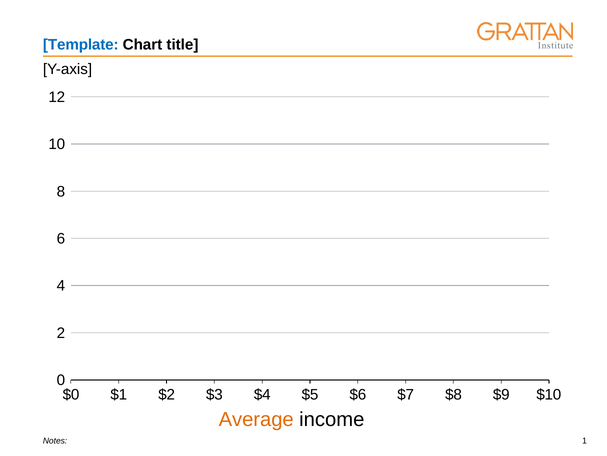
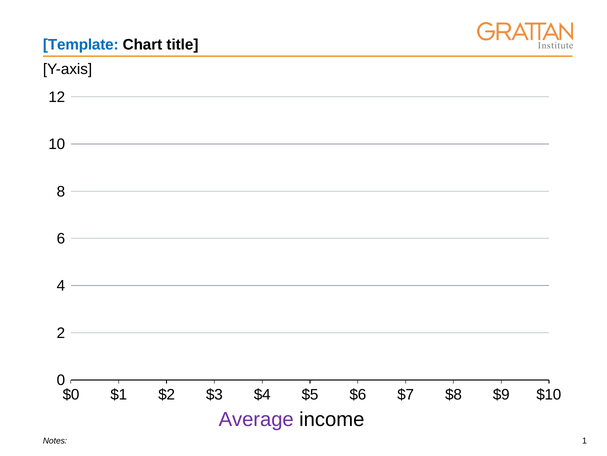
Average colour: orange -> purple
